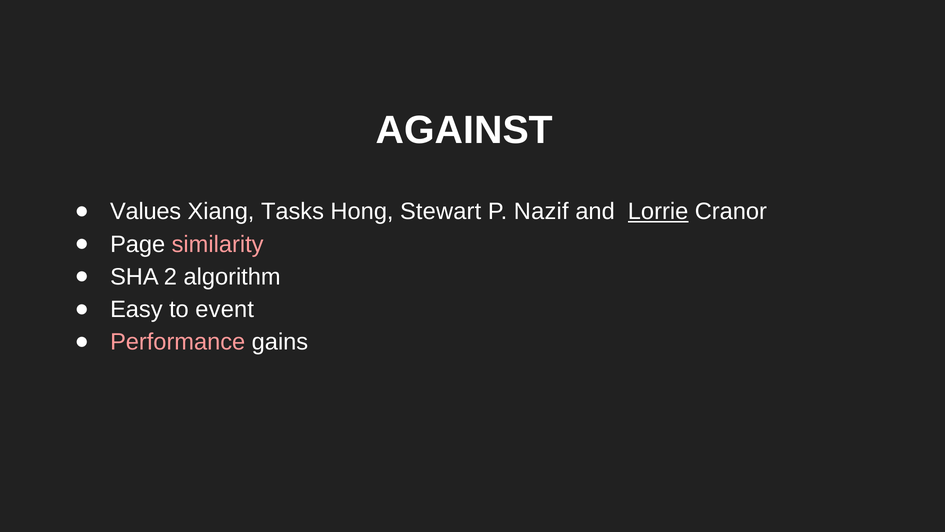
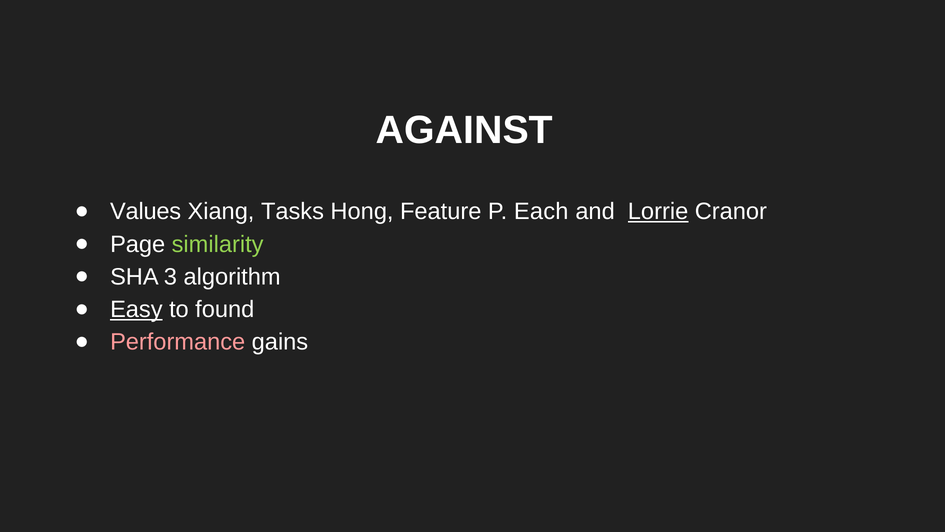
Stewart: Stewart -> Feature
Nazif: Nazif -> Each
similarity colour: pink -> light green
2: 2 -> 3
Easy underline: none -> present
event: event -> found
